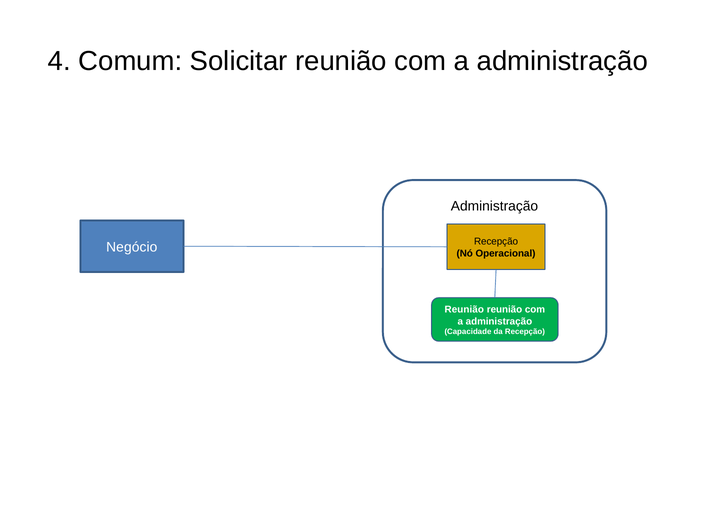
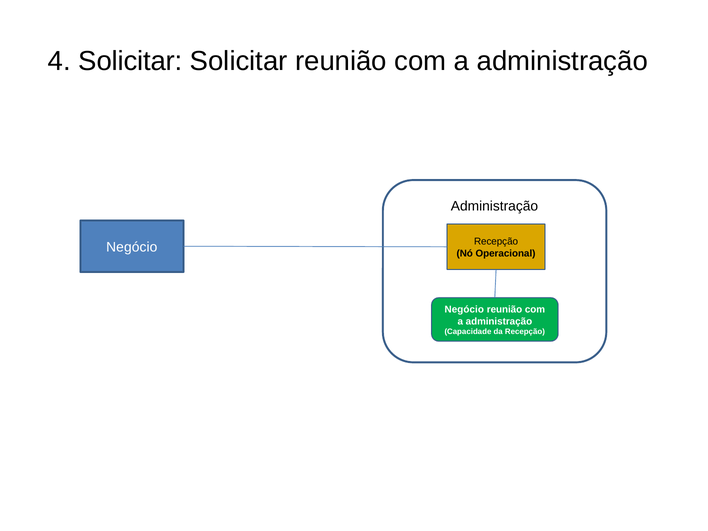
4 Comum: Comum -> Solicitar
Reunião at (464, 309): Reunião -> Negócio
